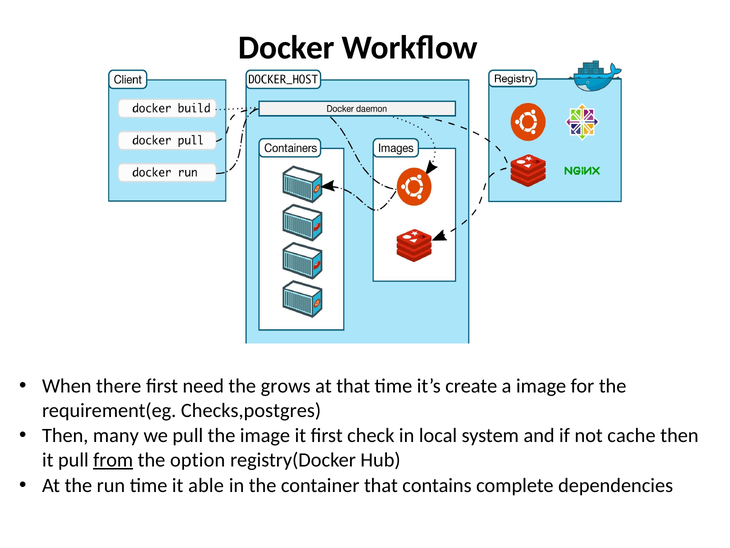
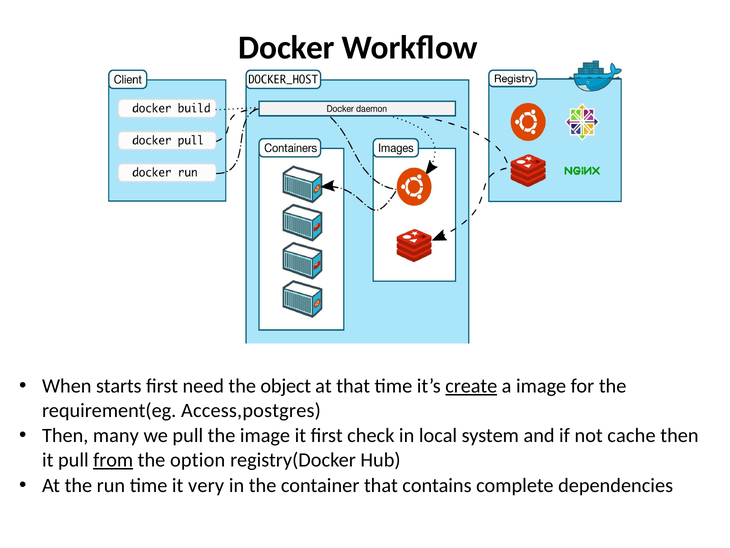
there: there -> starts
grows: grows -> object
create underline: none -> present
Checks,postgres: Checks,postgres -> Access,postgres
able: able -> very
